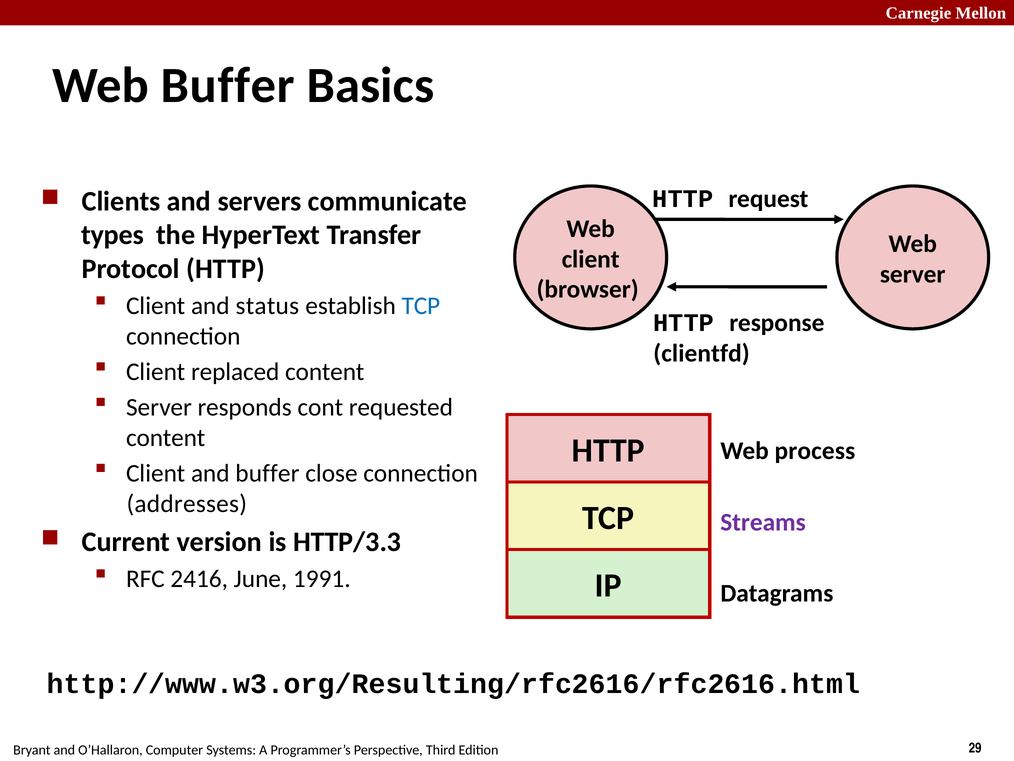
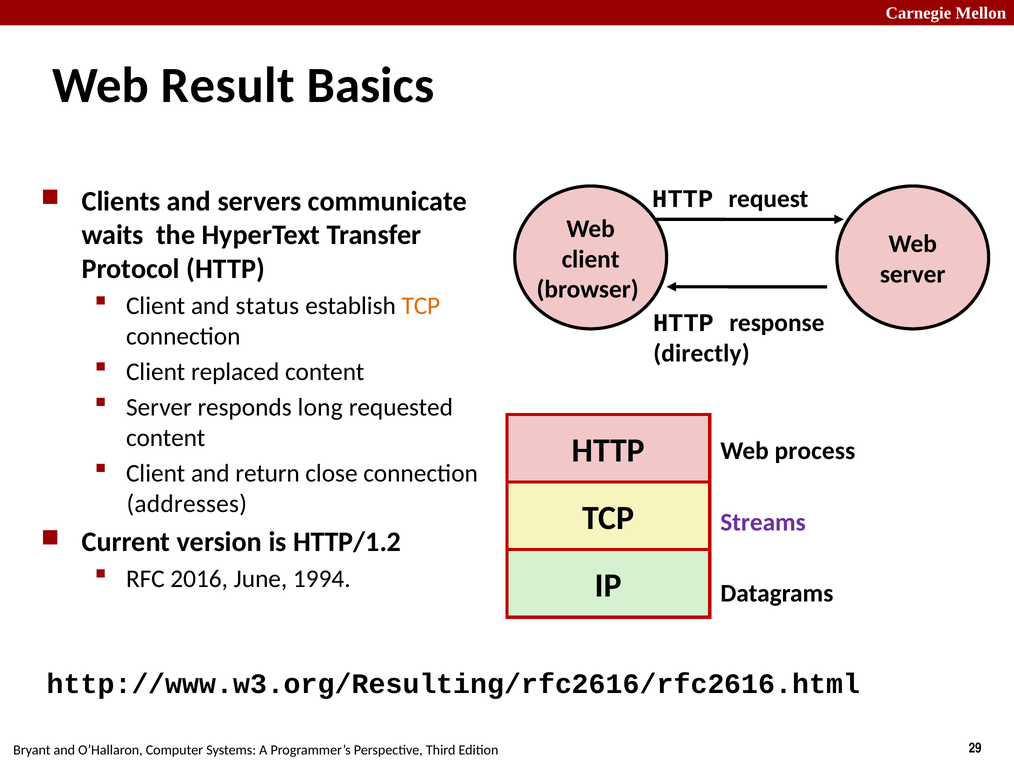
Web Buffer: Buffer -> Result
types: types -> waits
TCP at (421, 306) colour: blue -> orange
clientfd: clientfd -> directly
cont: cont -> long
and buffer: buffer -> return
HTTP/3.3: HTTP/3.3 -> HTTP/1.2
2416: 2416 -> 2016
1991: 1991 -> 1994
